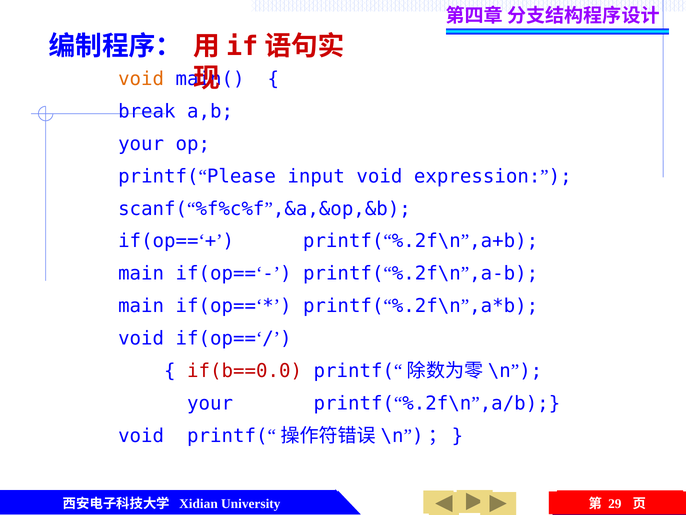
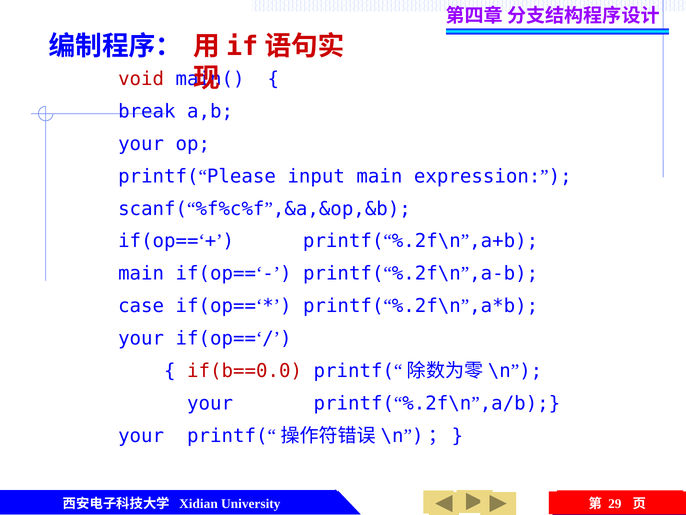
void at (141, 79) colour: orange -> red
input void: void -> main
main at (141, 306): main -> case
void at (141, 338): void -> your
void at (141, 435): void -> your
